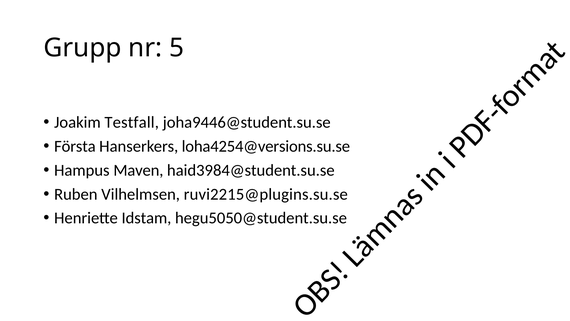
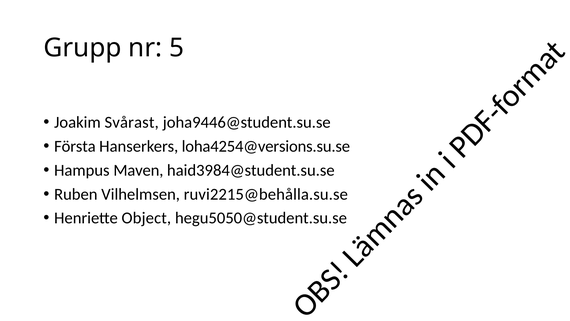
Testfall: Testfall -> Svårast
ruvi2215@plugins.su.se: ruvi2215@plugins.su.se -> ruvi2215@behålla.su.se
Idstam: Idstam -> Object
